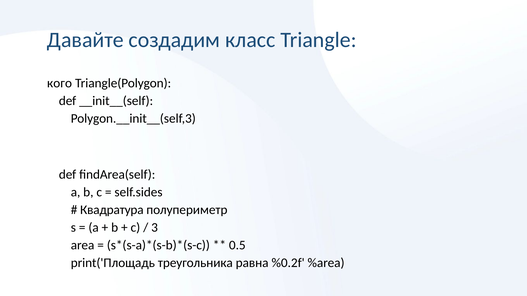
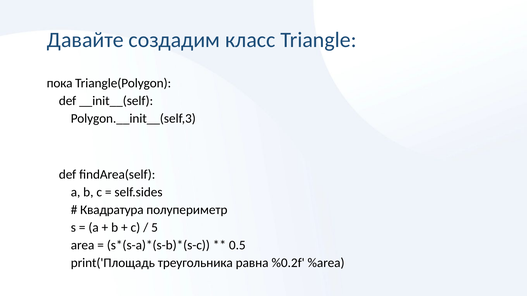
кого: кого -> пока
3: 3 -> 5
